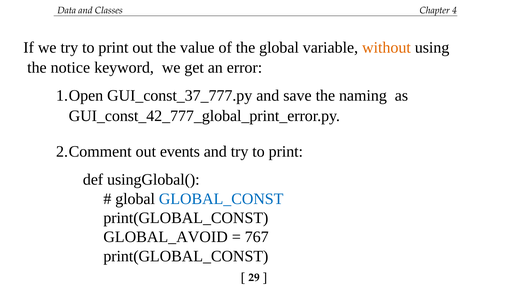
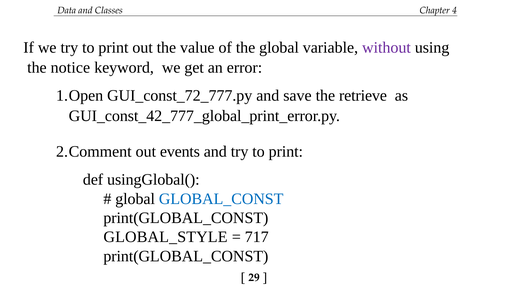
without colour: orange -> purple
GUI_const_37_777.py: GUI_const_37_777.py -> GUI_const_72_777.py
naming: naming -> retrieve
GLOBAL_AVOID: GLOBAL_AVOID -> GLOBAL_STYLE
767: 767 -> 717
